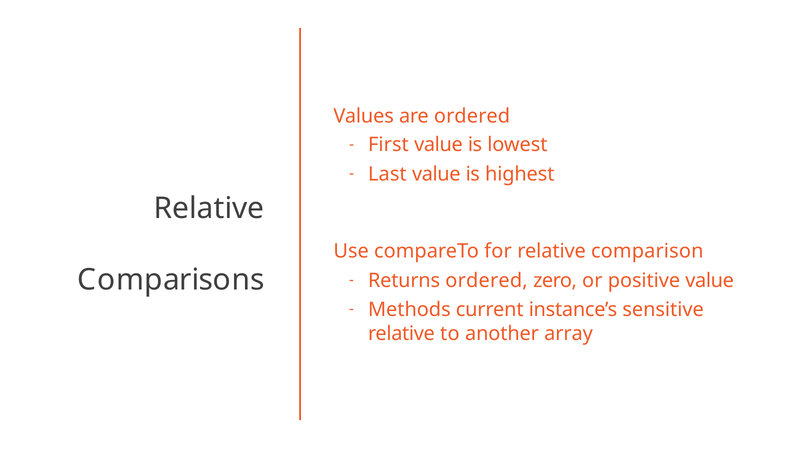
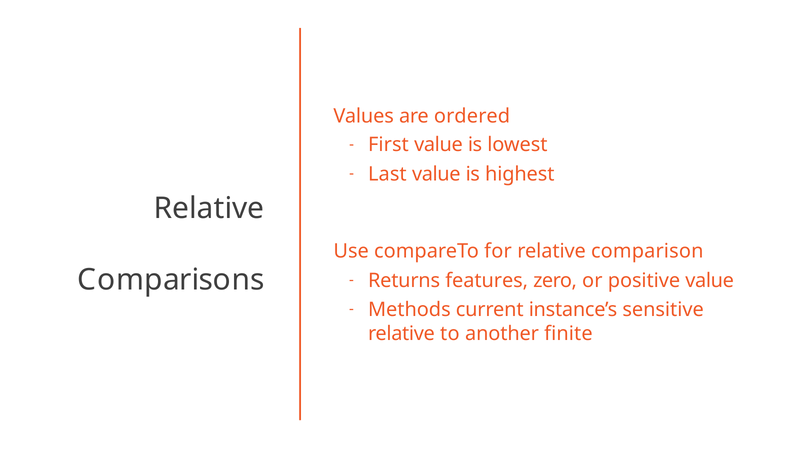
Returns ordered: ordered -> features
array: array -> finite
